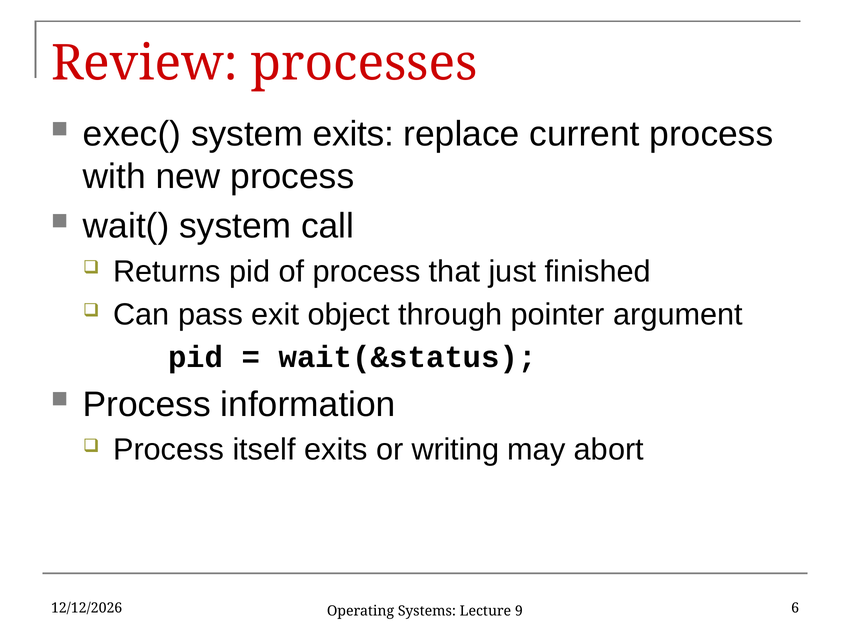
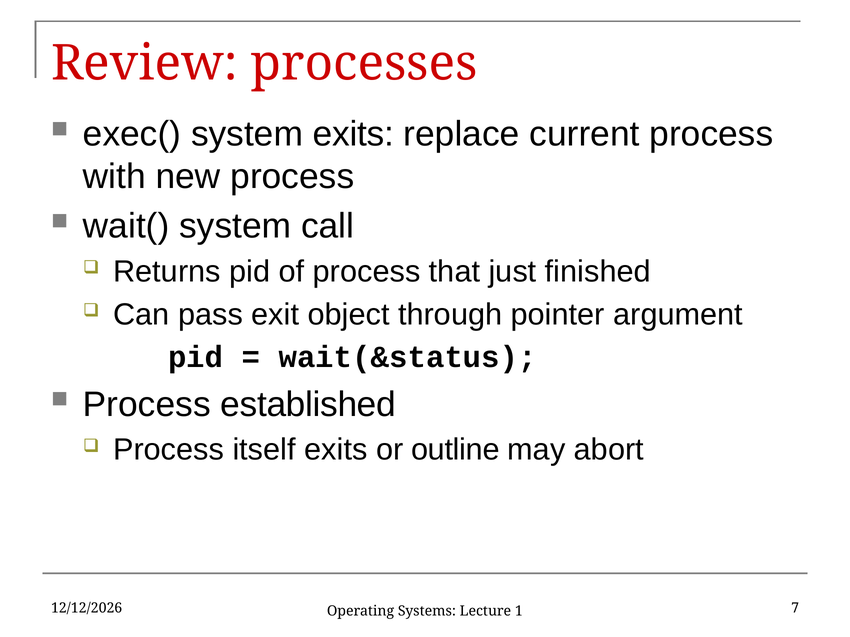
information: information -> established
writing: writing -> outline
6: 6 -> 7
9: 9 -> 1
